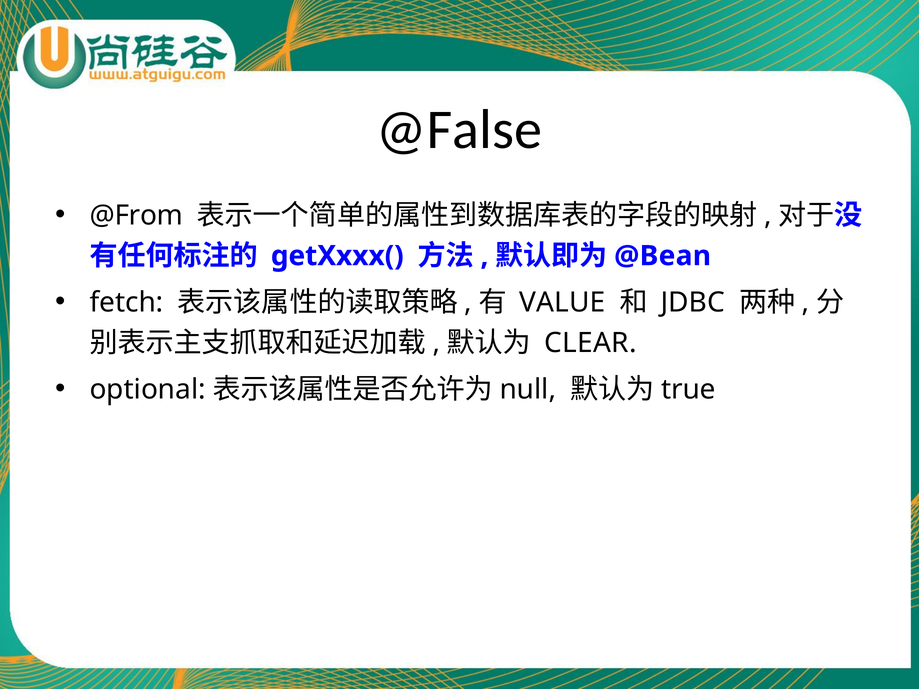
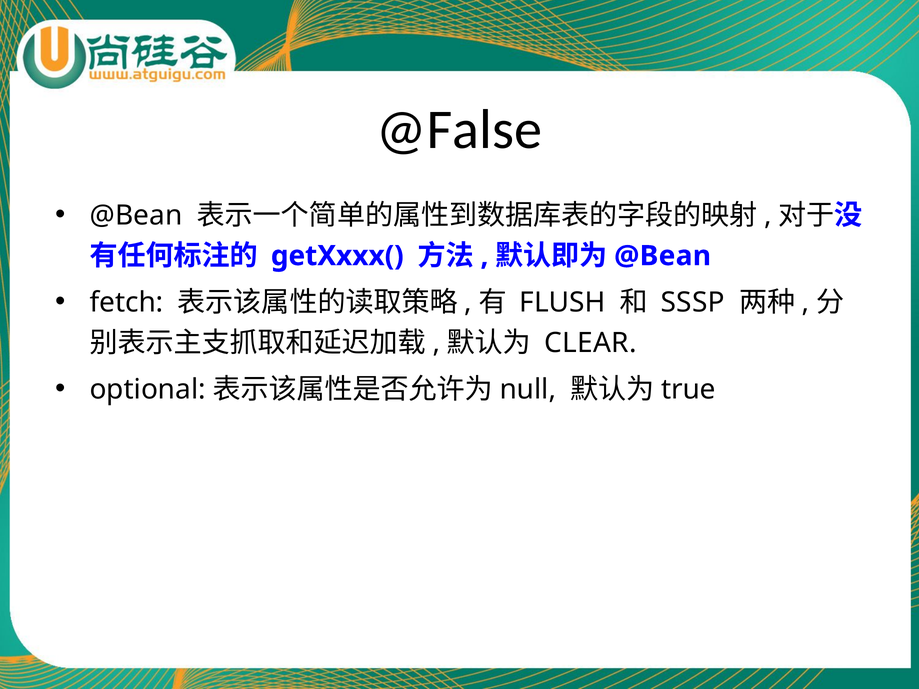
@From at (136, 216): @From -> @Bean
VALUE: VALUE -> FLUSH
JDBC: JDBC -> SSSP
